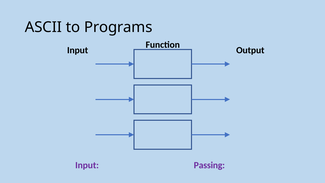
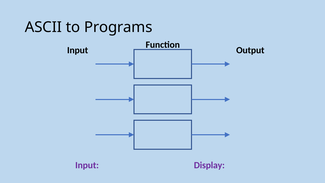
Passing: Passing -> Display
